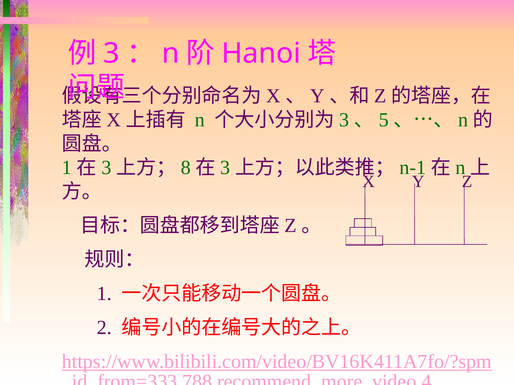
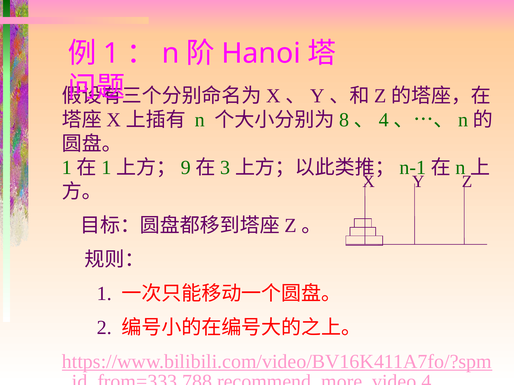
3 at (111, 53): 3 -> 1
3 at (344, 120): 3 -> 8
5: 5 -> 4
3 at (106, 168): 3 -> 1
8: 8 -> 9
